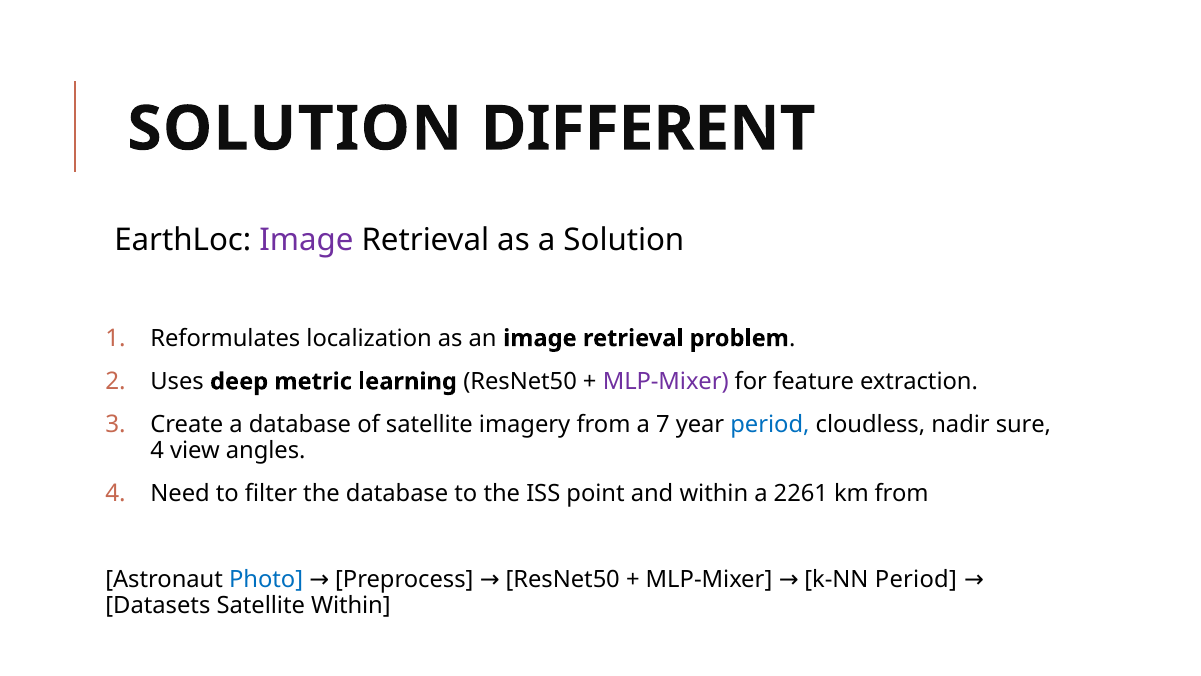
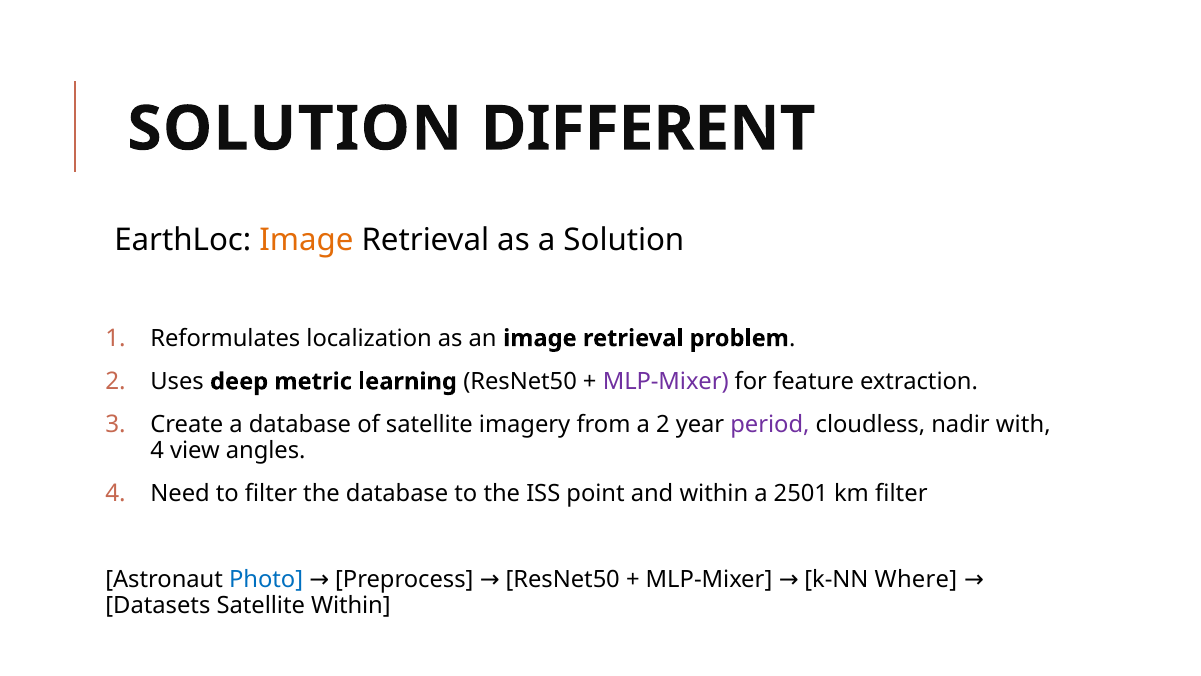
Image at (306, 240) colour: purple -> orange
a 7: 7 -> 2
period at (770, 425) colour: blue -> purple
sure: sure -> with
2261: 2261 -> 2501
km from: from -> filter
k-NN Period: Period -> Where
